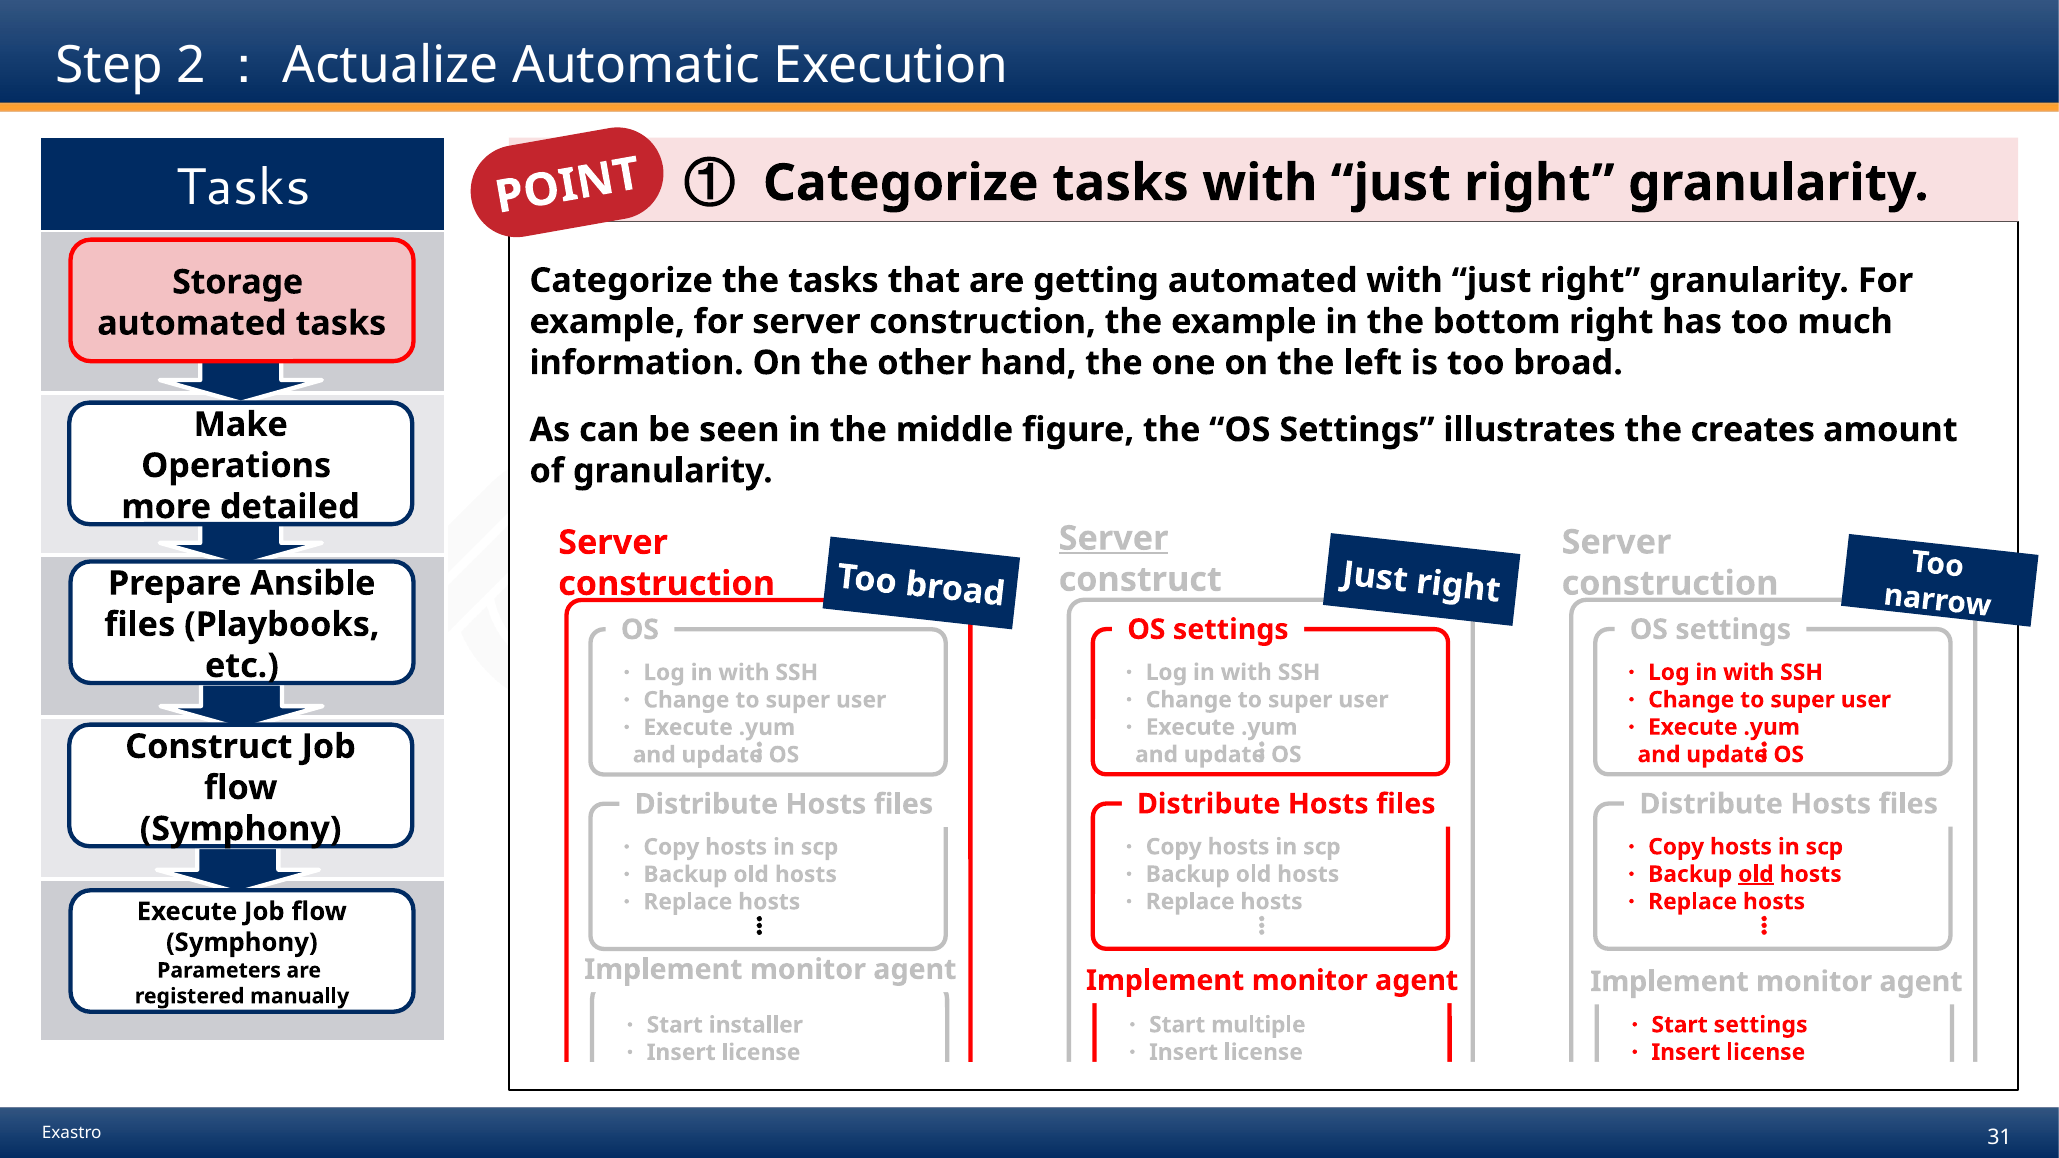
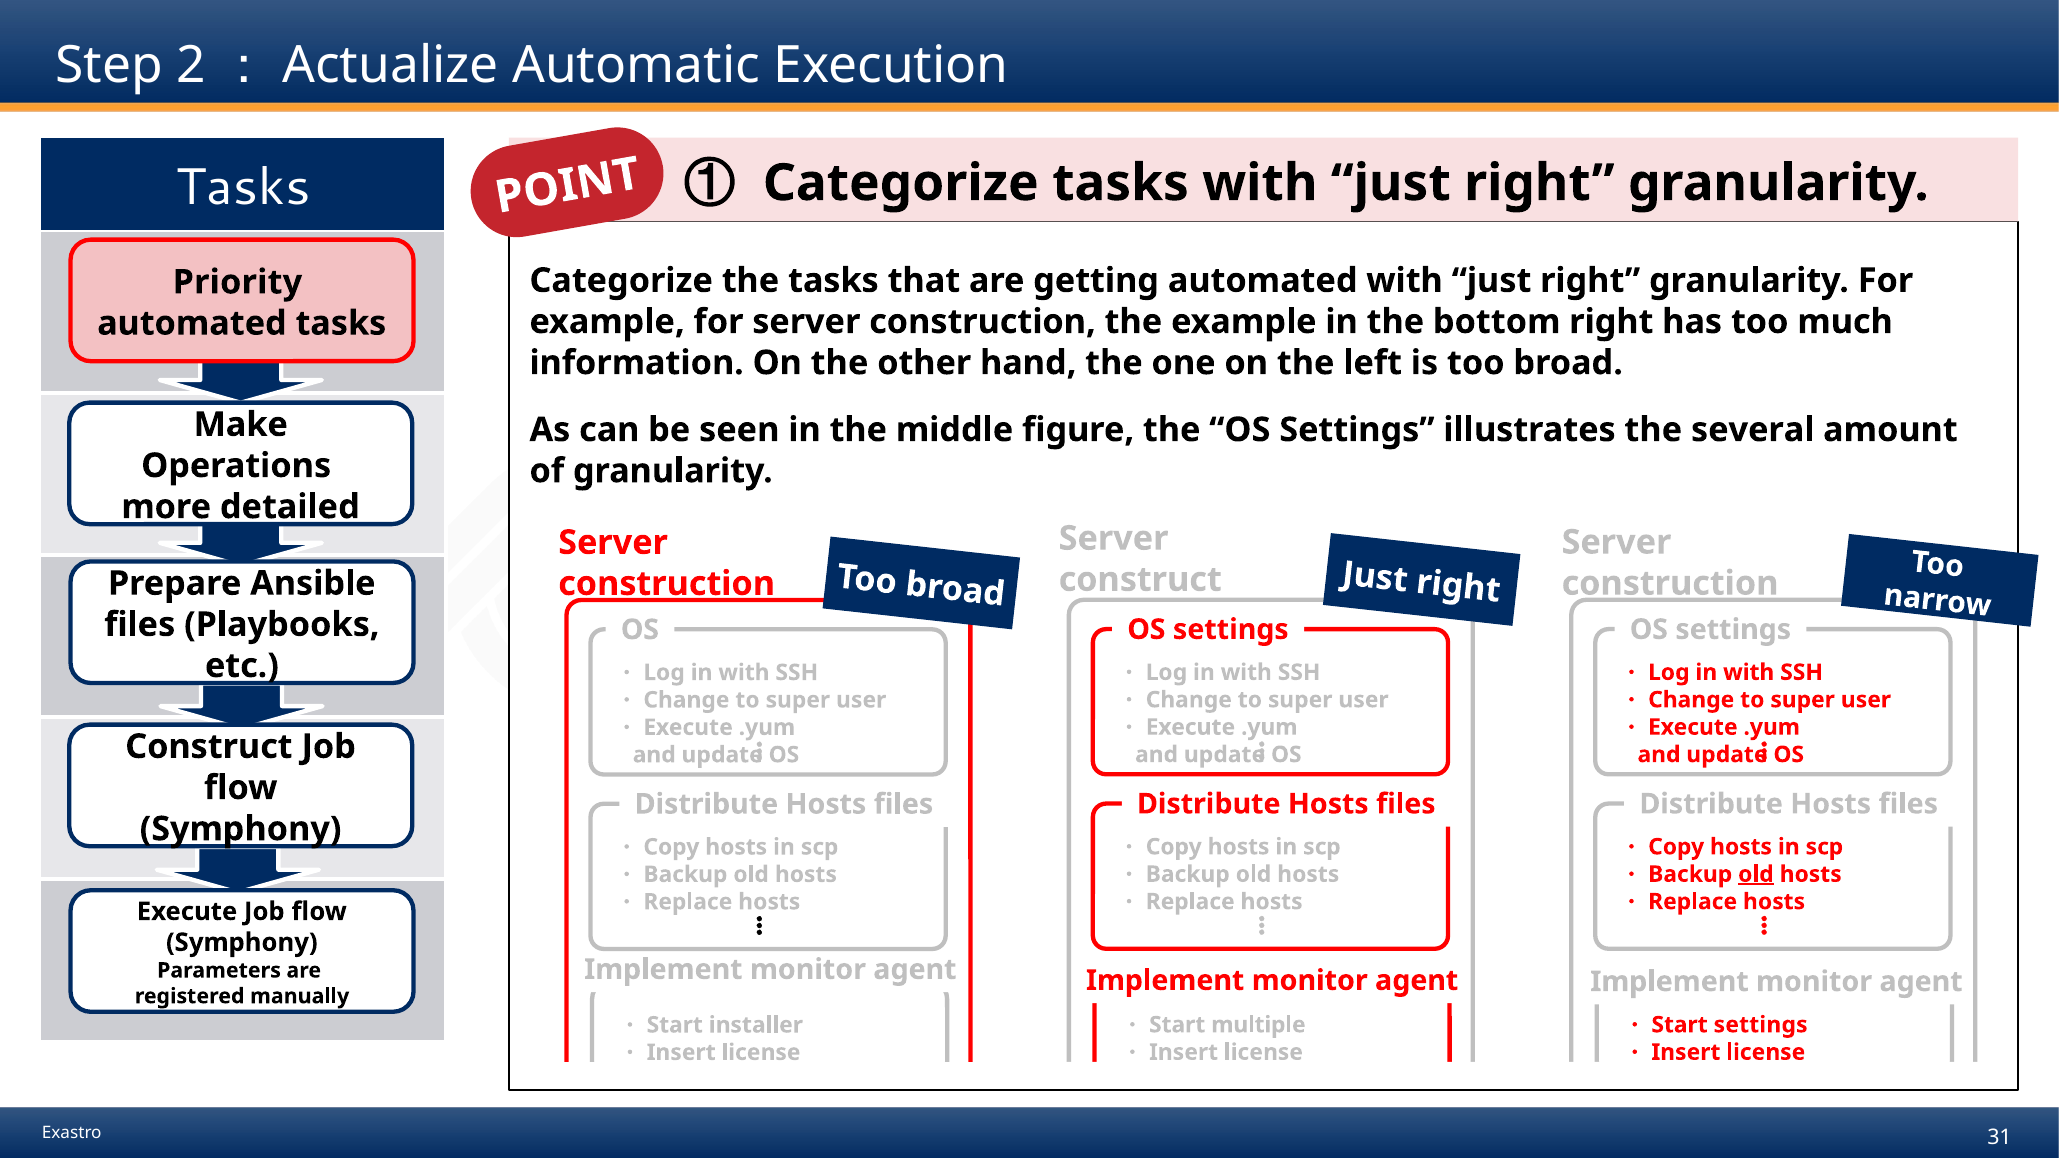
Storage: Storage -> Priority
creates: creates -> several
Server at (1114, 538) underline: present -> none
